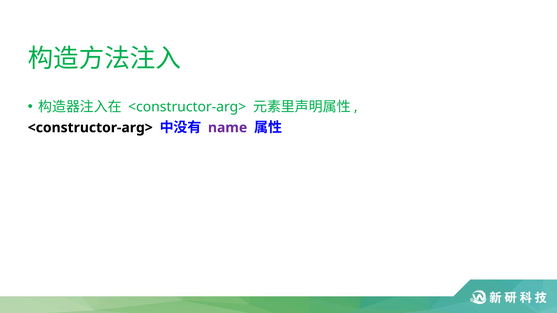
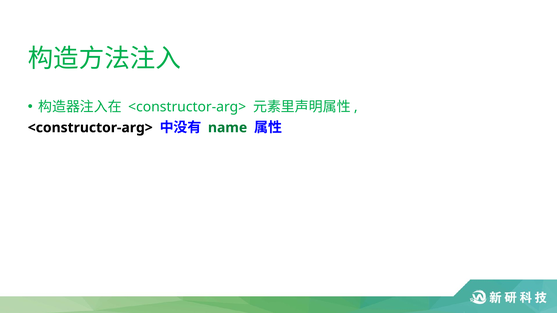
name colour: purple -> green
